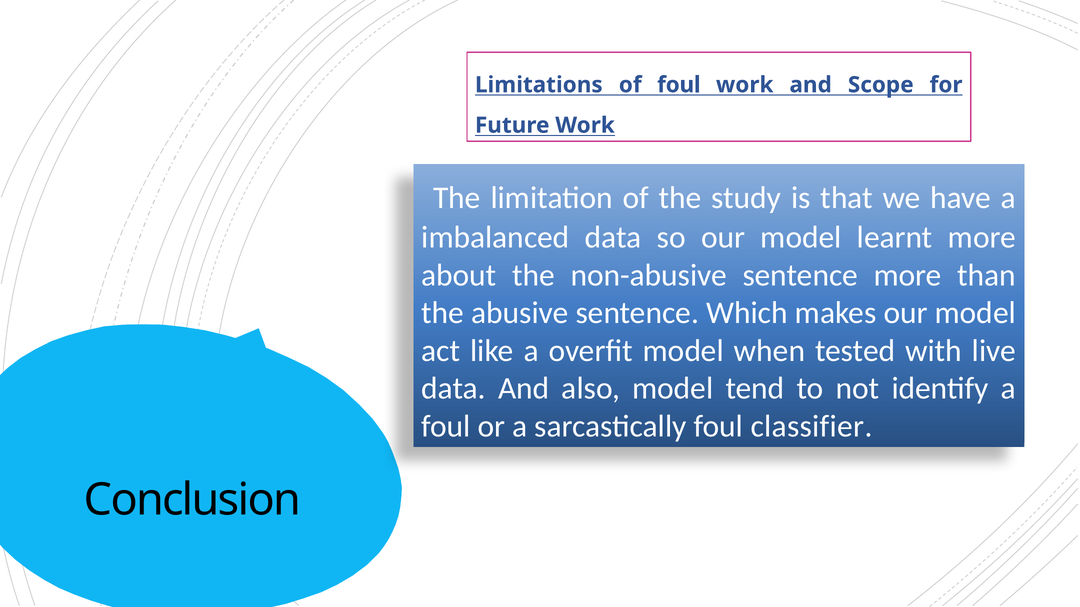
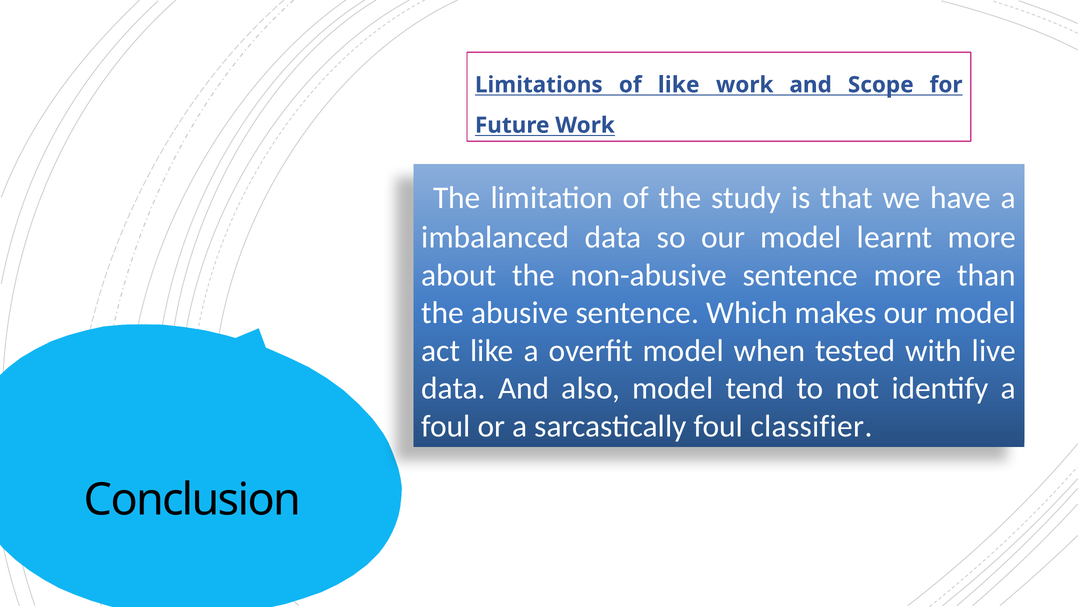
of foul: foul -> like
